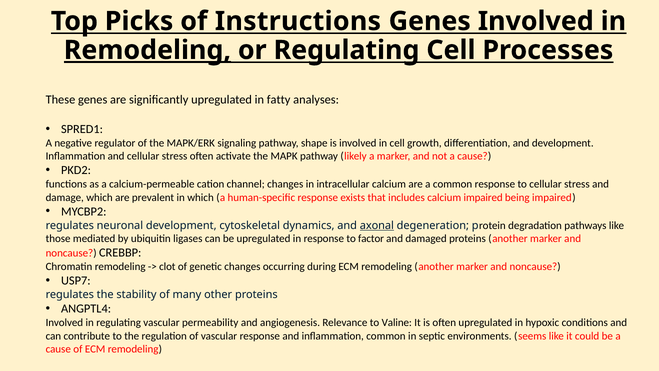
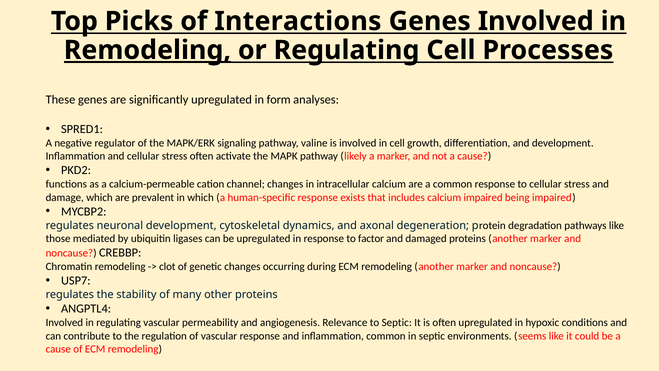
Instructions: Instructions -> Interactions
fatty: fatty -> form
shape: shape -> valine
axonal underline: present -> none
to Valine: Valine -> Septic
